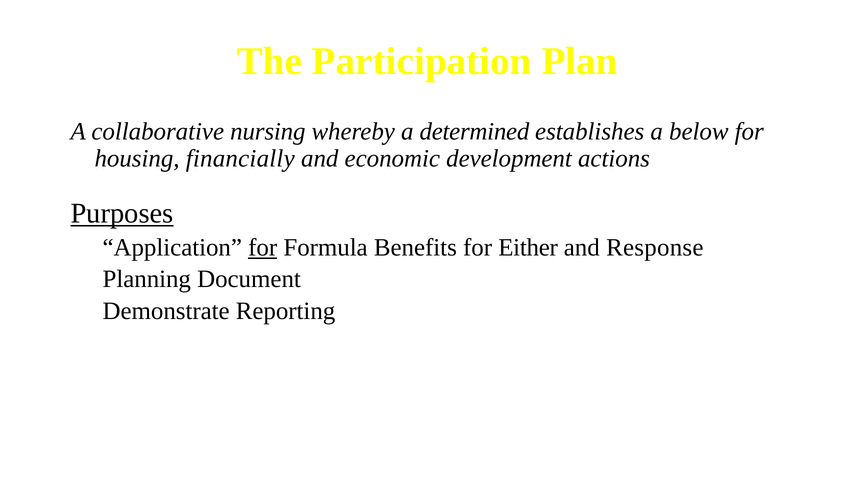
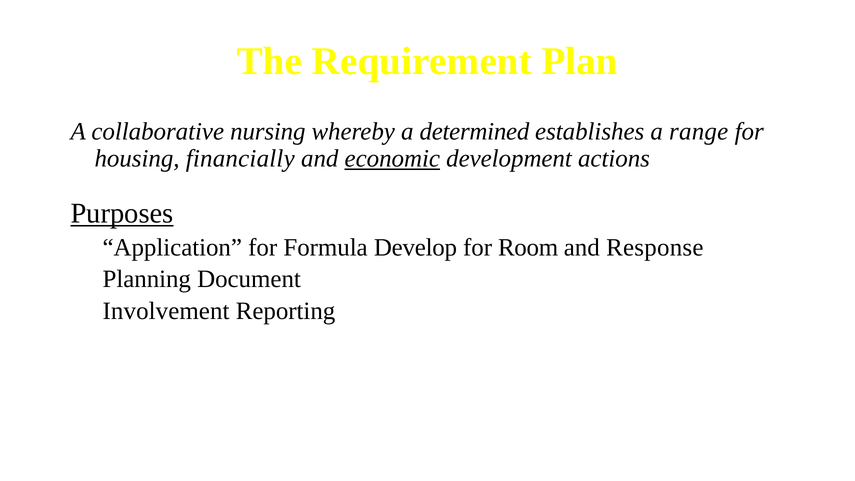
Participation: Participation -> Requirement
below: below -> range
economic underline: none -> present
for at (263, 247) underline: present -> none
Benefits: Benefits -> Develop
Either: Either -> Room
Demonstrate: Demonstrate -> Involvement
